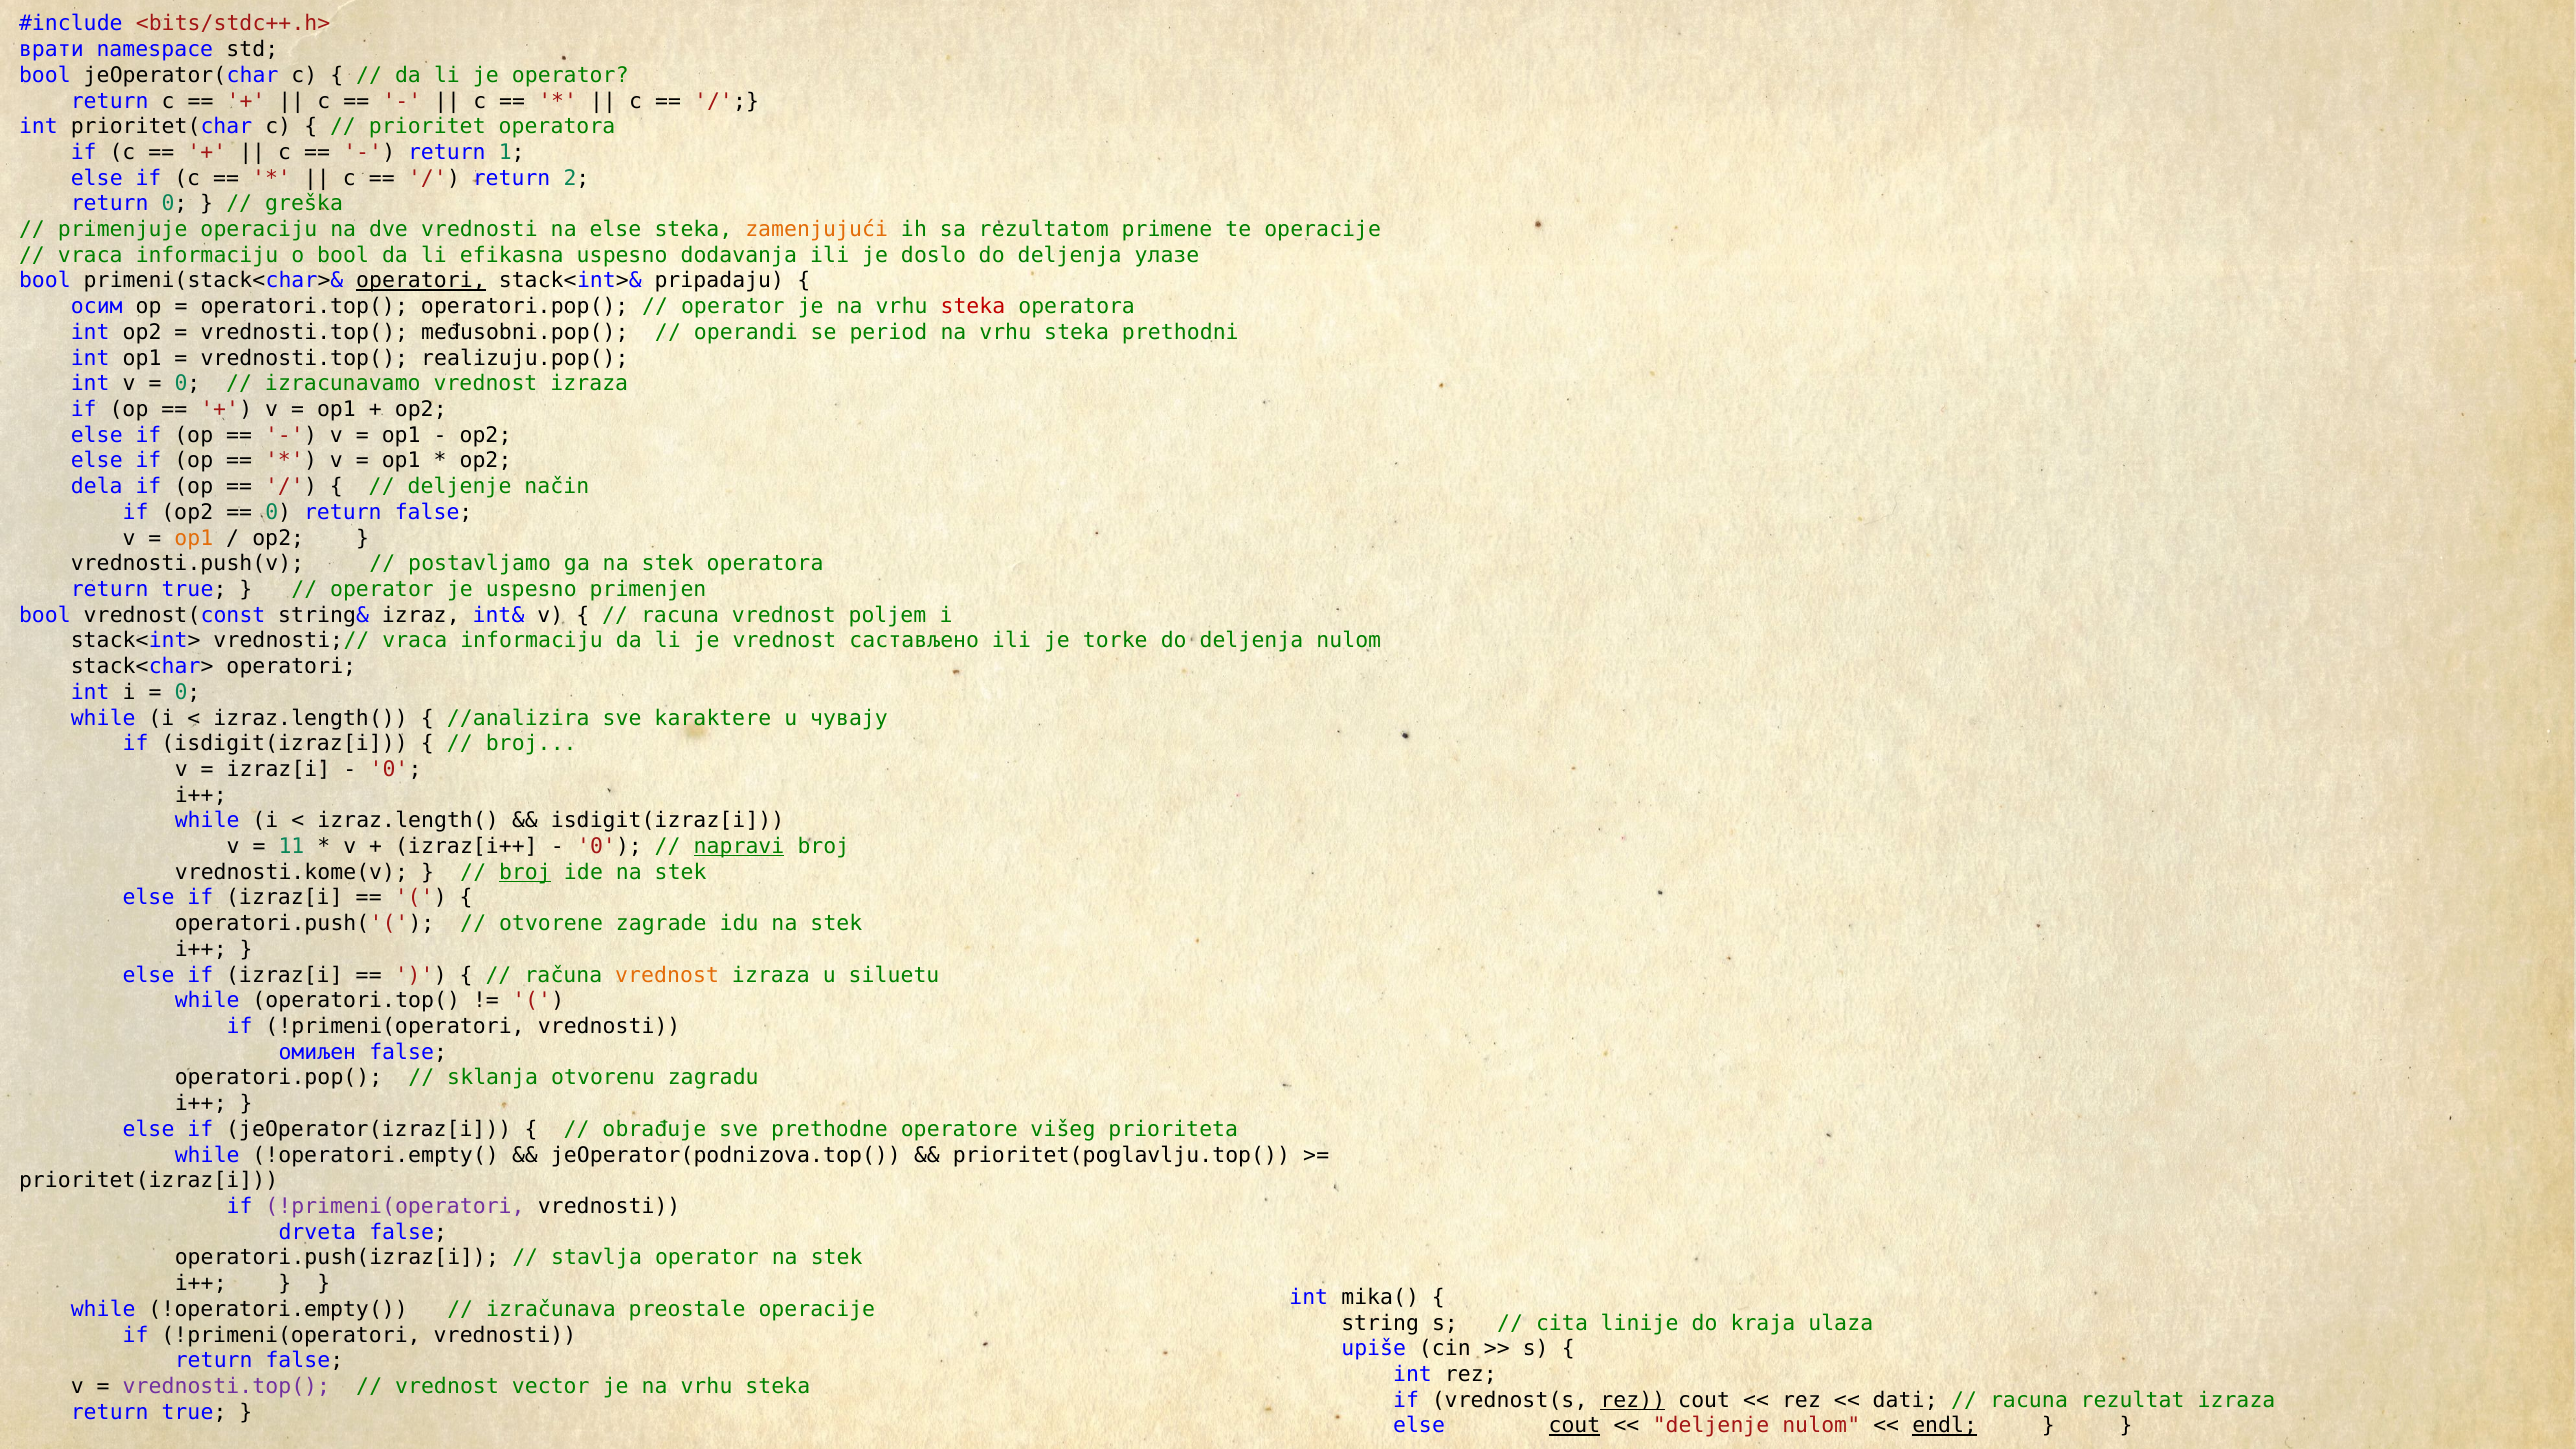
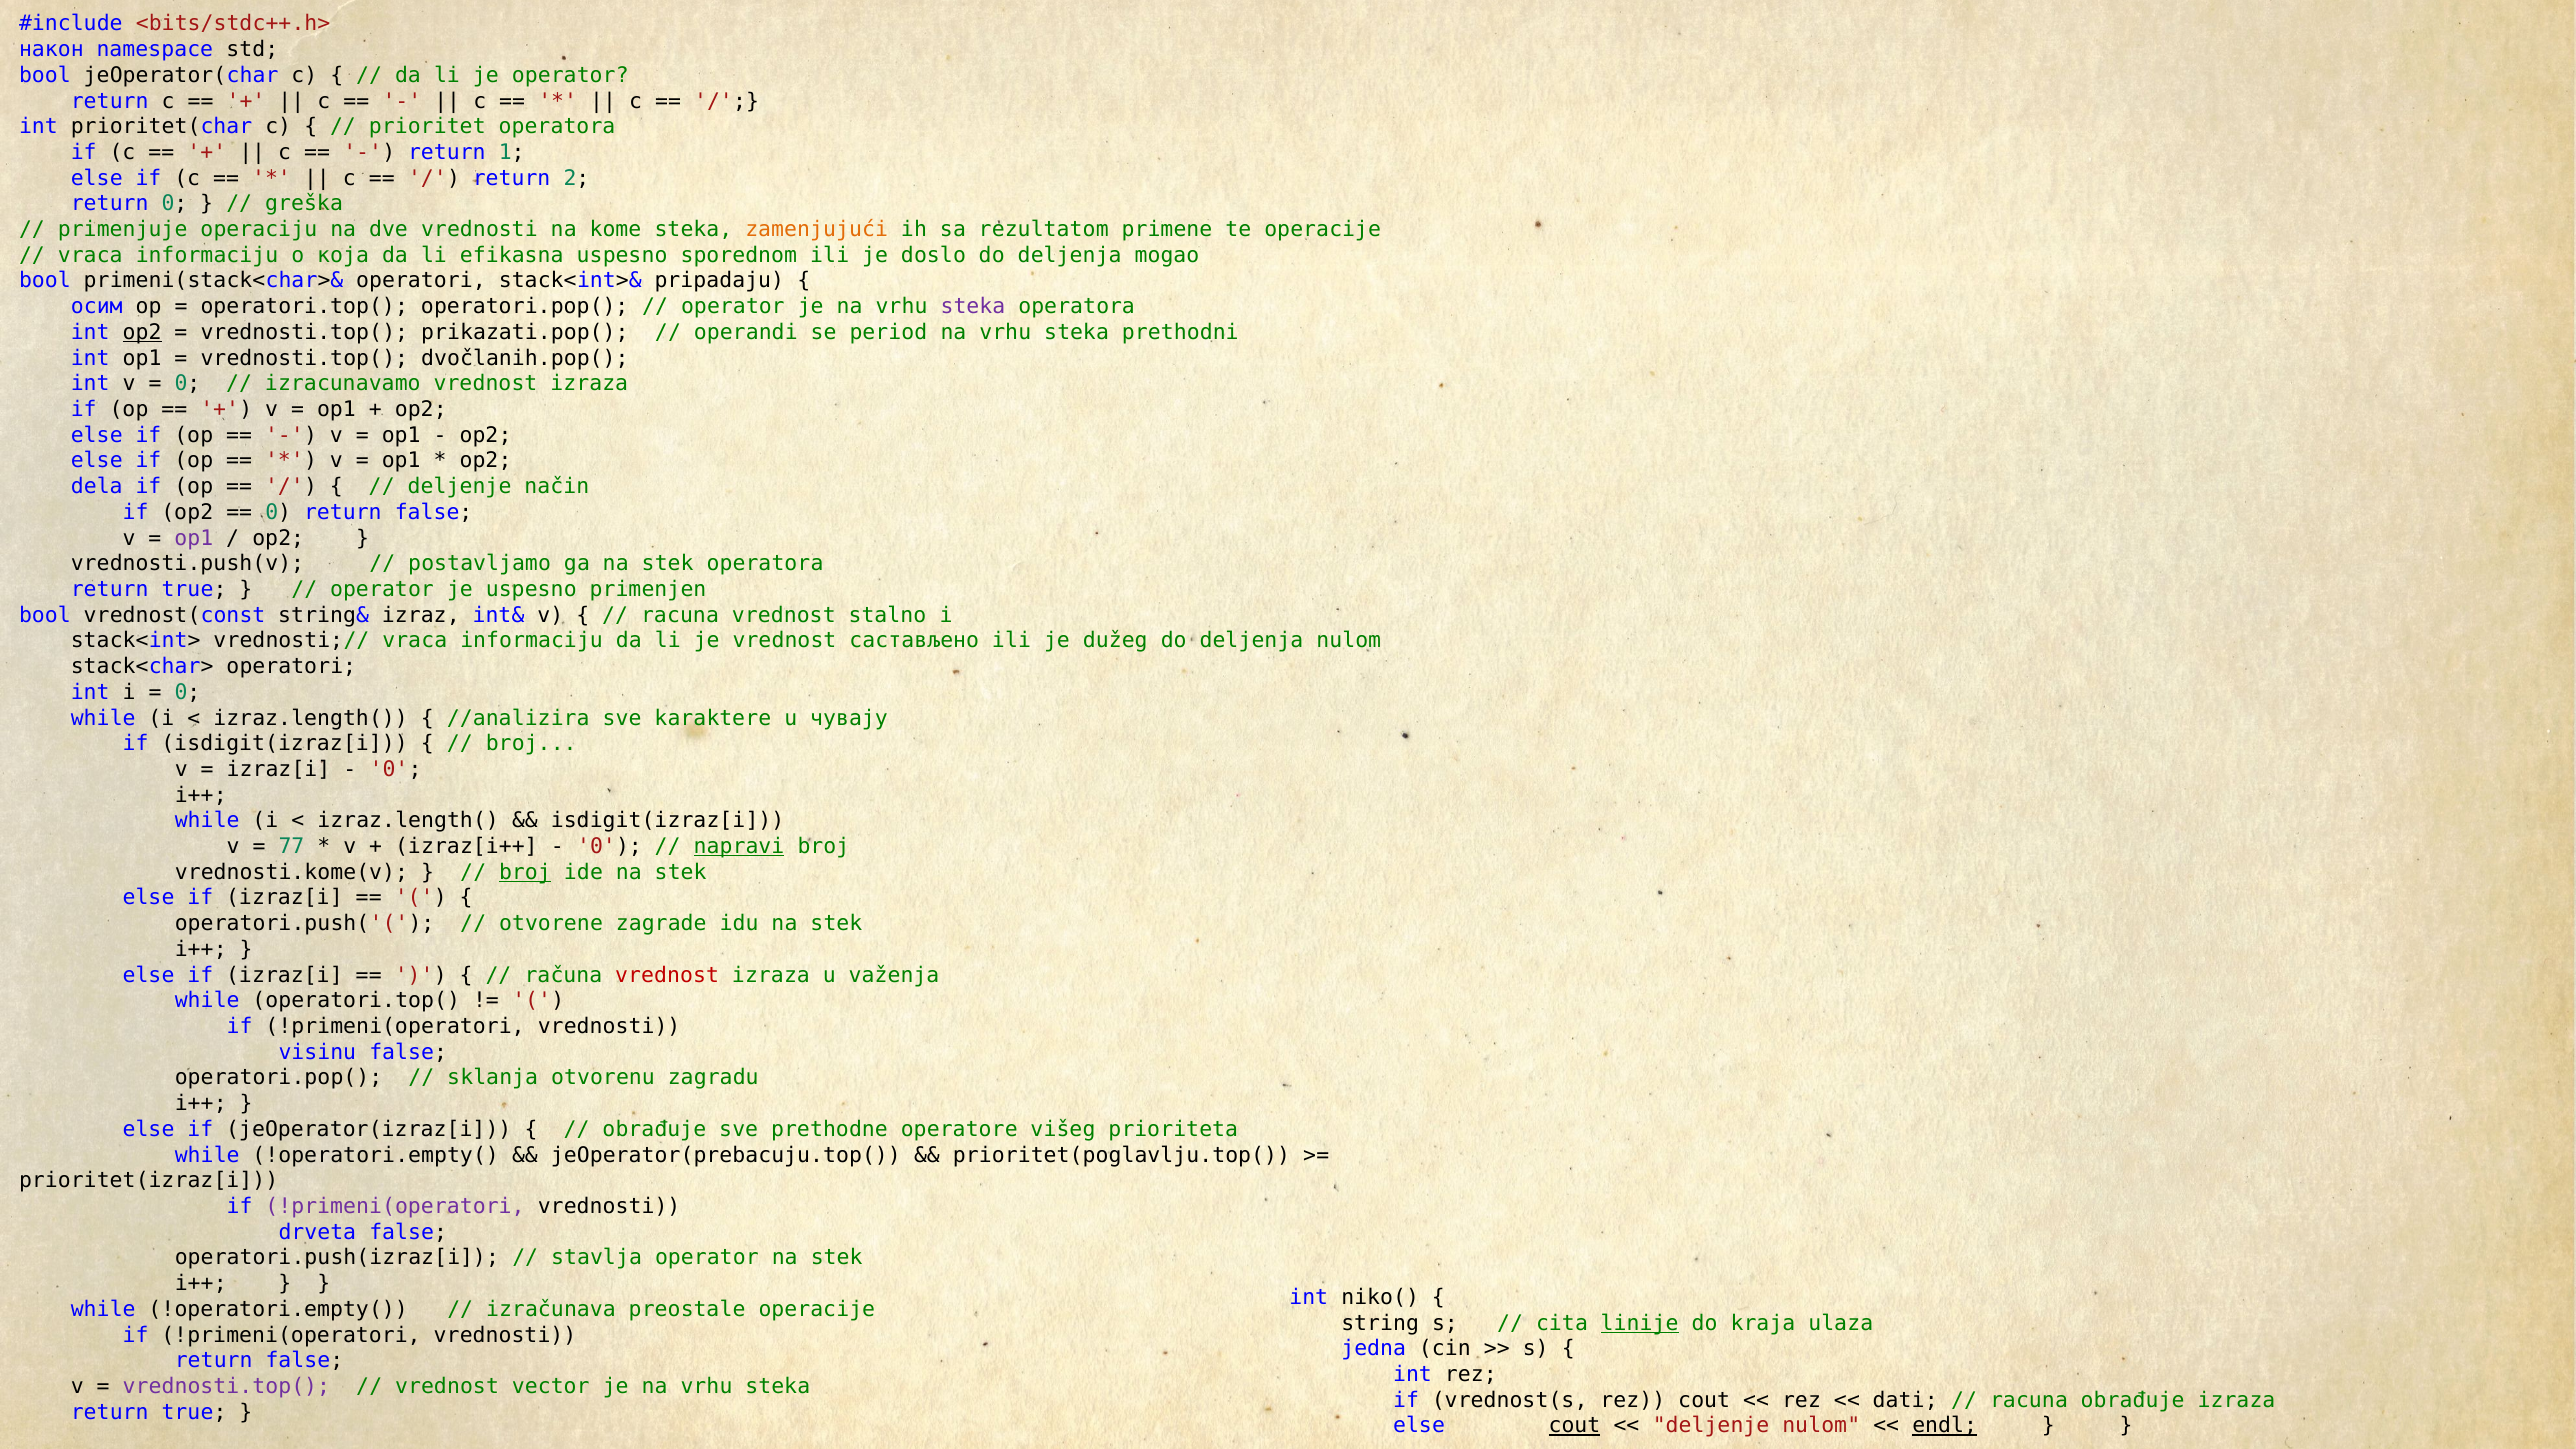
врати: врати -> након
na else: else -> kome
o bool: bool -> која
dodavanja: dodavanja -> sporednom
улазе: улазе -> mogao
operatori at (421, 281) underline: present -> none
steka at (973, 307) colour: red -> purple
op2 at (142, 332) underline: none -> present
međusobni.pop(: međusobni.pop( -> prikazati.pop(
realizuju.pop(: realizuju.pop( -> dvočlanih.pop(
op1 at (194, 538) colour: orange -> purple
poljem: poljem -> stalno
torke: torke -> dužeg
11: 11 -> 77
vrednost at (667, 975) colour: orange -> red
siluetu: siluetu -> važenja
омиљен: омиљен -> visinu
jeOperator(podnizova.top(: jeOperator(podnizova.top( -> jeOperator(prebacuju.top(
mika(: mika( -> niko(
linije underline: none -> present
upiše: upiše -> jedna
rez at (1633, 1400) underline: present -> none
racuna rezultat: rezultat -> obrađuje
